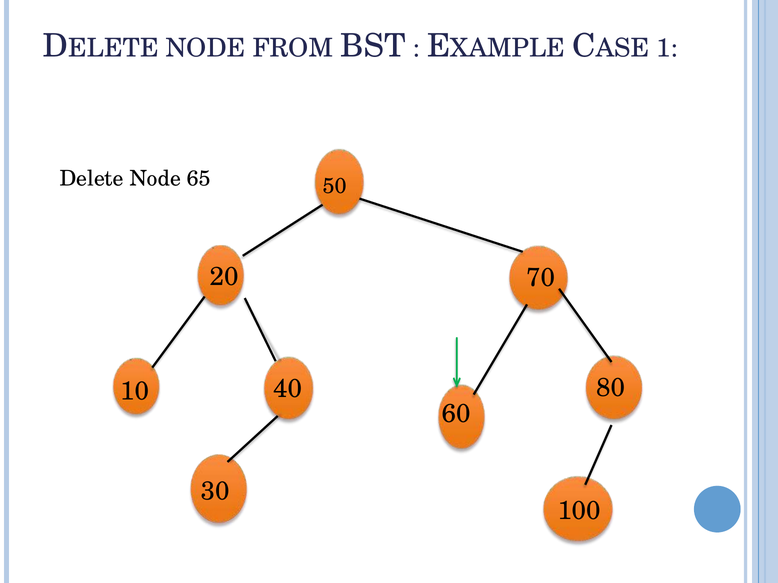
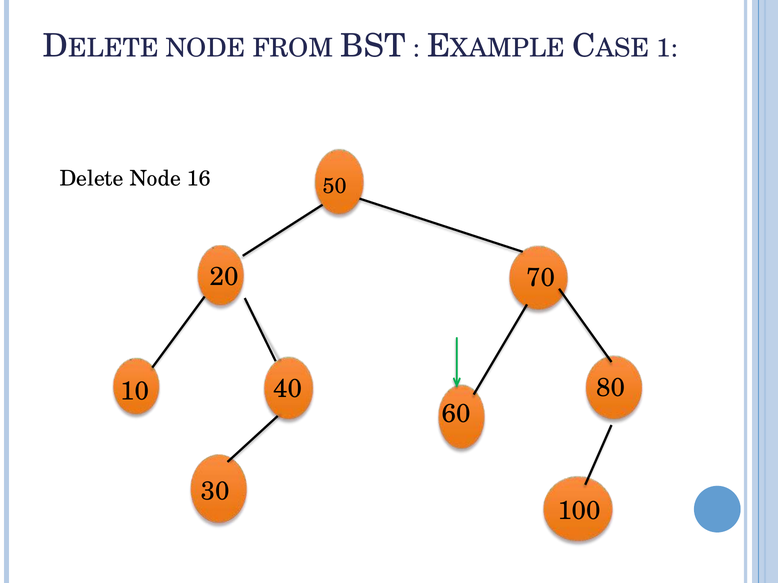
65: 65 -> 16
